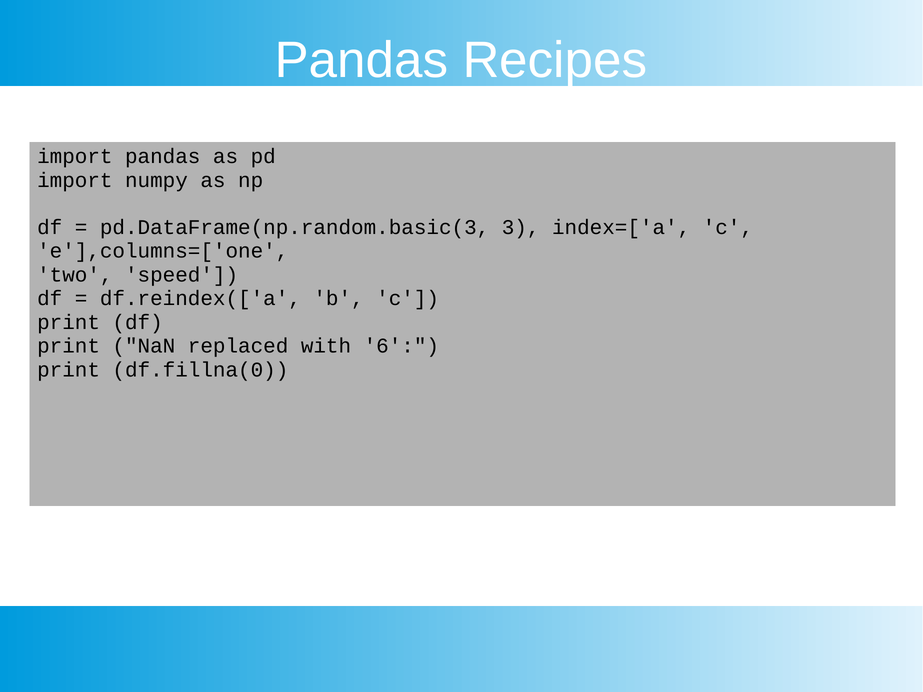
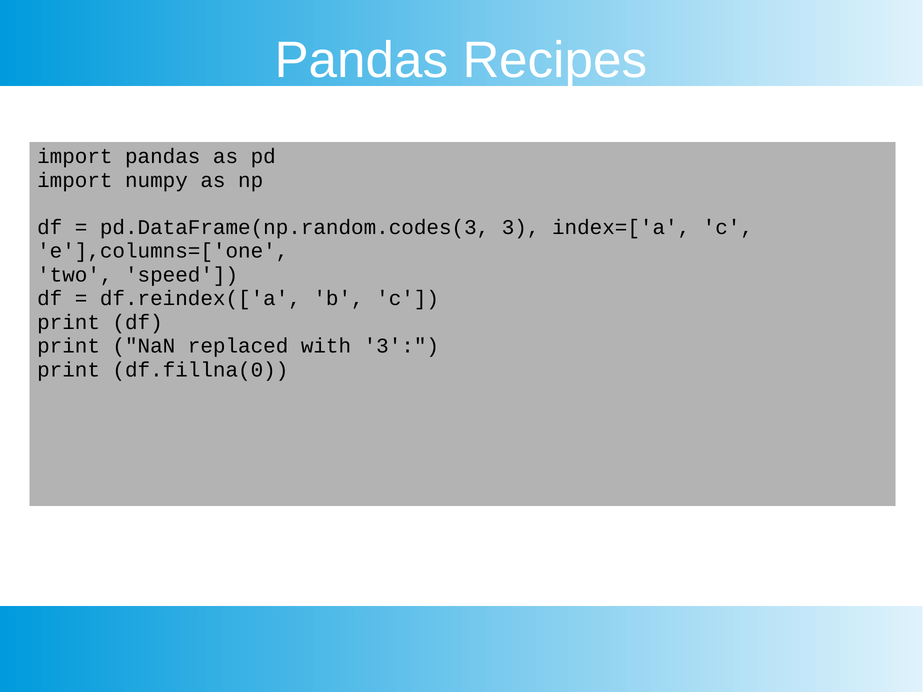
pd.DataFrame(np.random.basic(3: pd.DataFrame(np.random.basic(3 -> pd.DataFrame(np.random.codes(3
with 6: 6 -> 3
